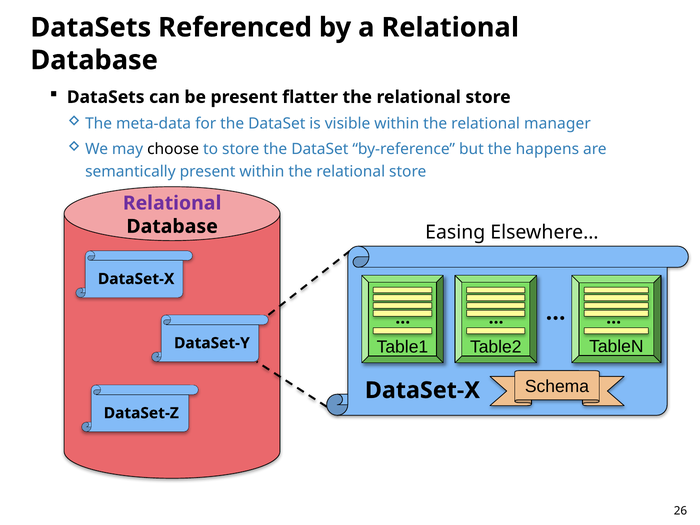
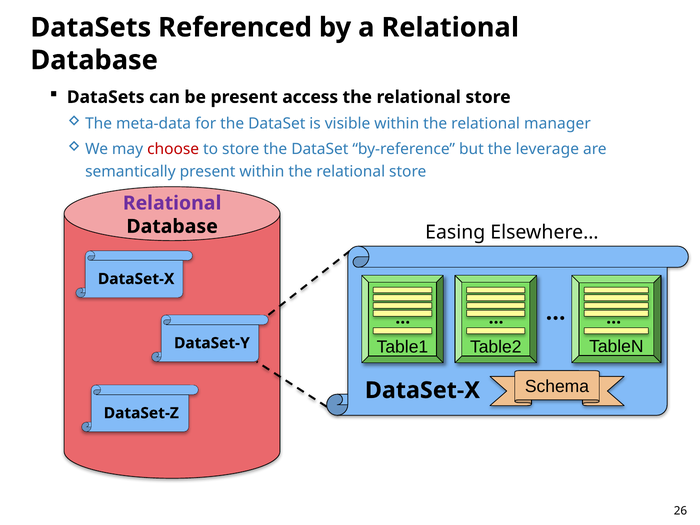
flatter: flatter -> access
choose colour: black -> red
happens: happens -> leverage
